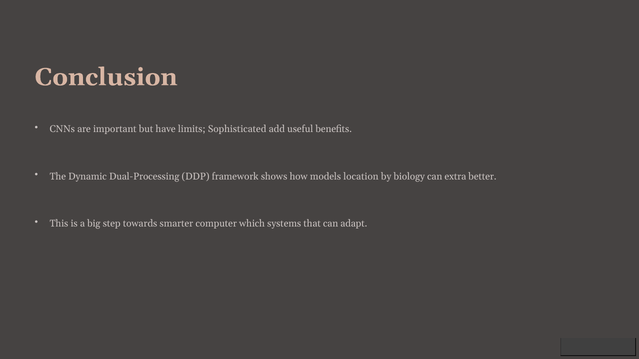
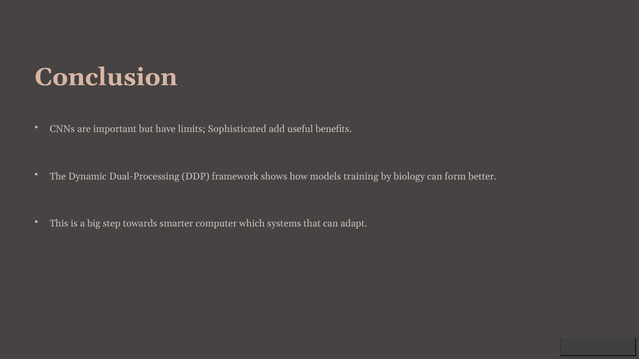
location: location -> training
extra: extra -> form
